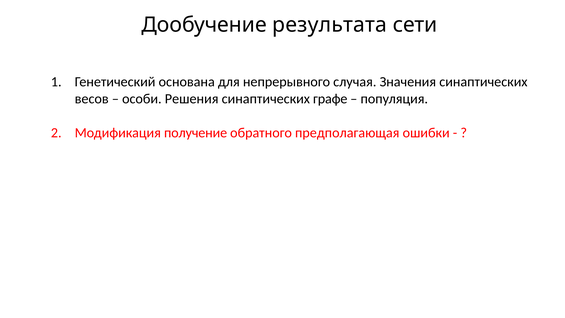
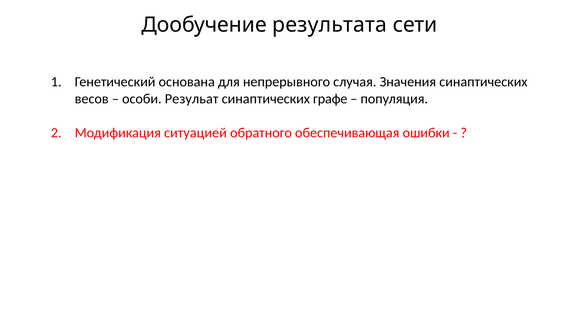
Решения: Решения -> Резульат
получение: получение -> ситуацией
предполагающая: предполагающая -> обеспечивающая
